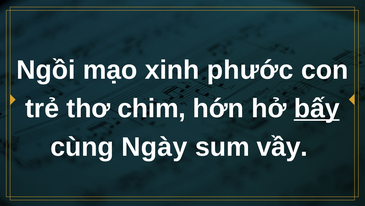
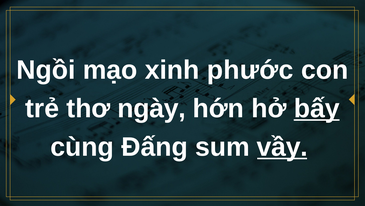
chim: chim -> ngày
Ngày: Ngày -> Đấng
vầy underline: none -> present
